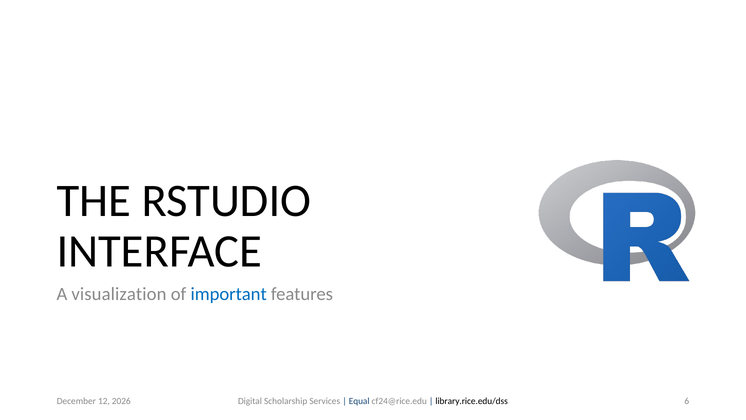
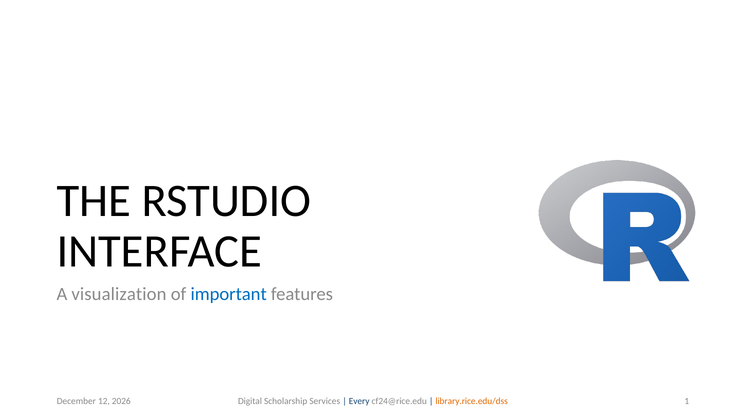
6: 6 -> 1
Equal: Equal -> Every
library.rice.edu/dss colour: black -> orange
